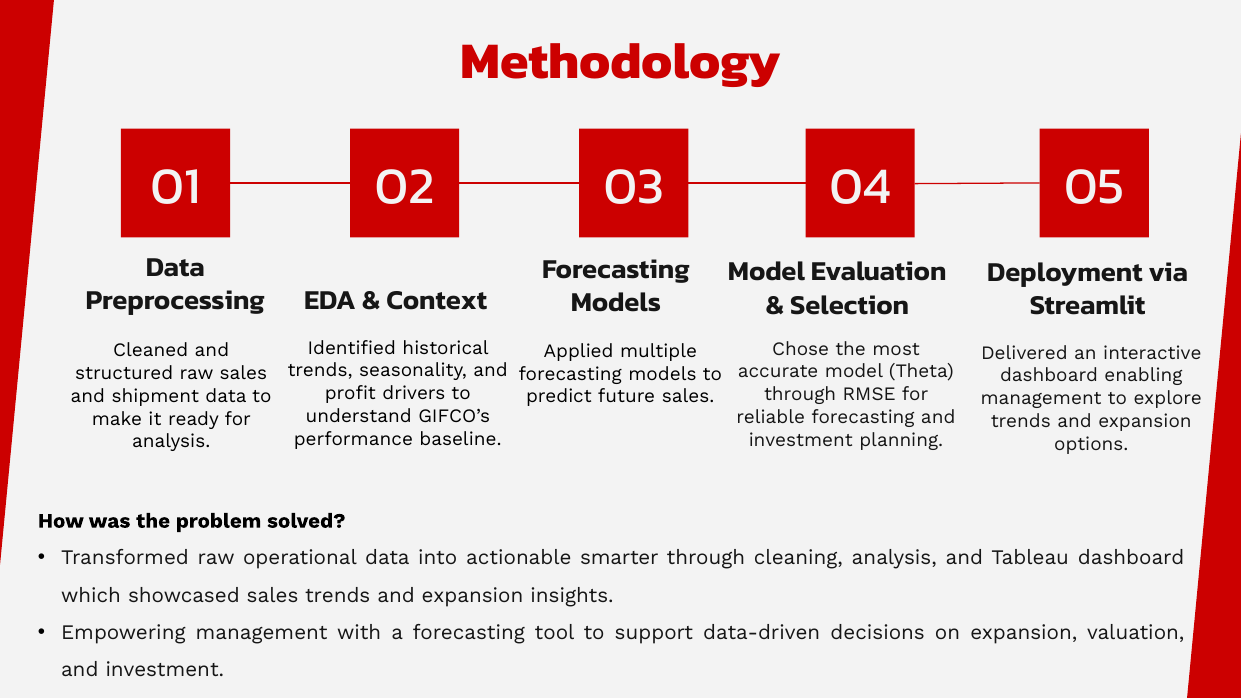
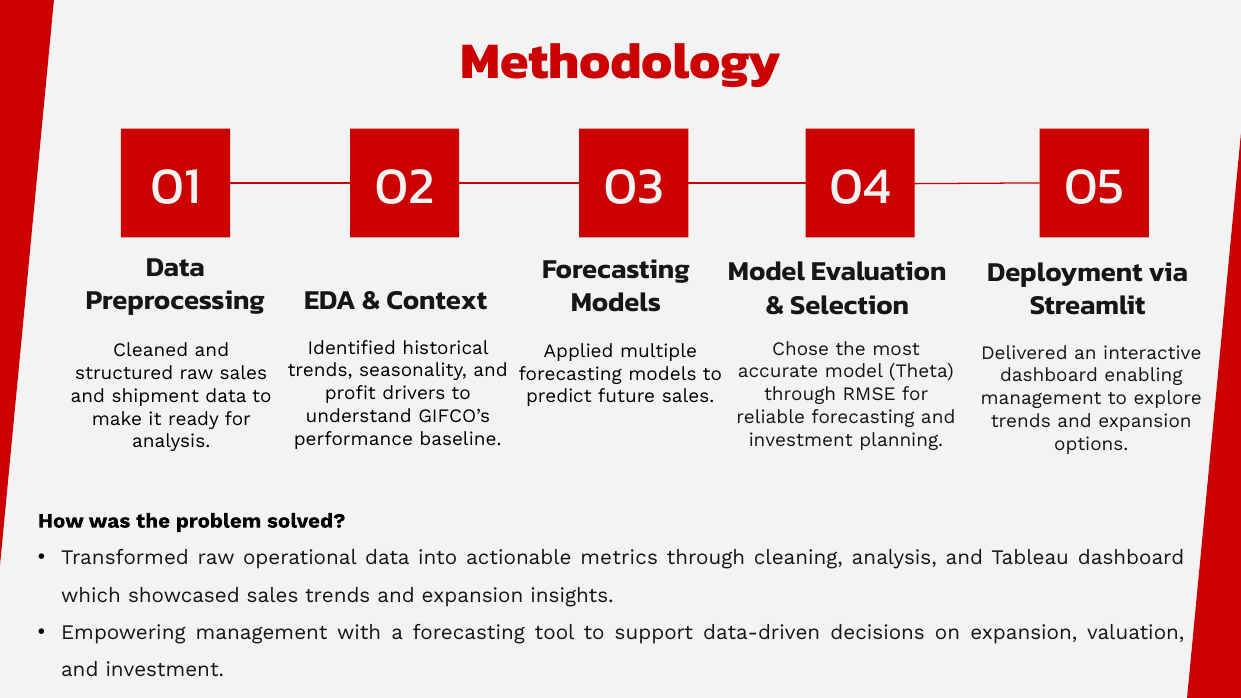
smarter: smarter -> metrics
